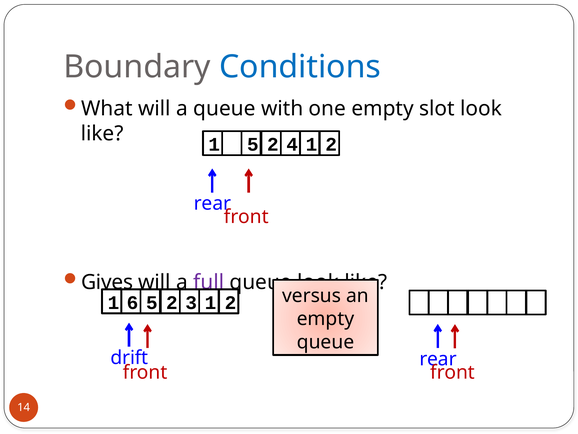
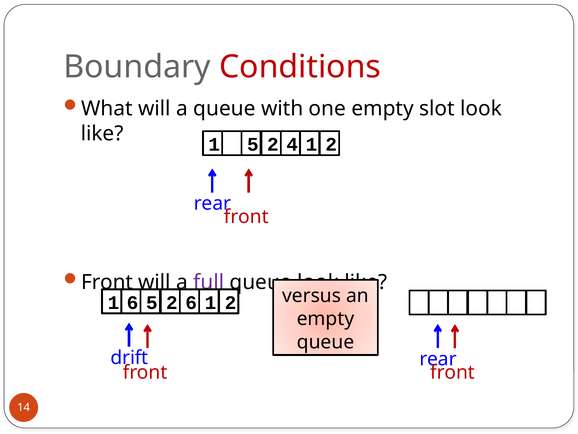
Conditions colour: blue -> red
Gives at (107, 282): Gives -> Front
2 3: 3 -> 6
